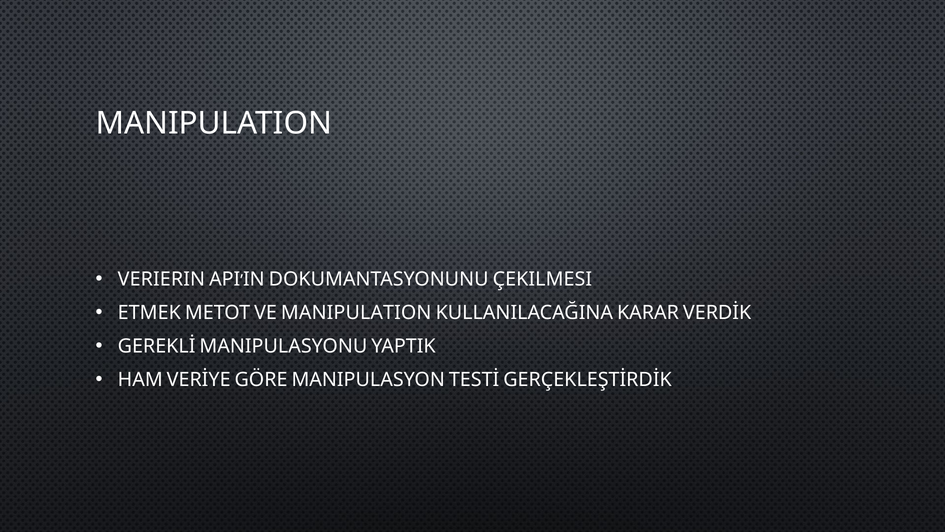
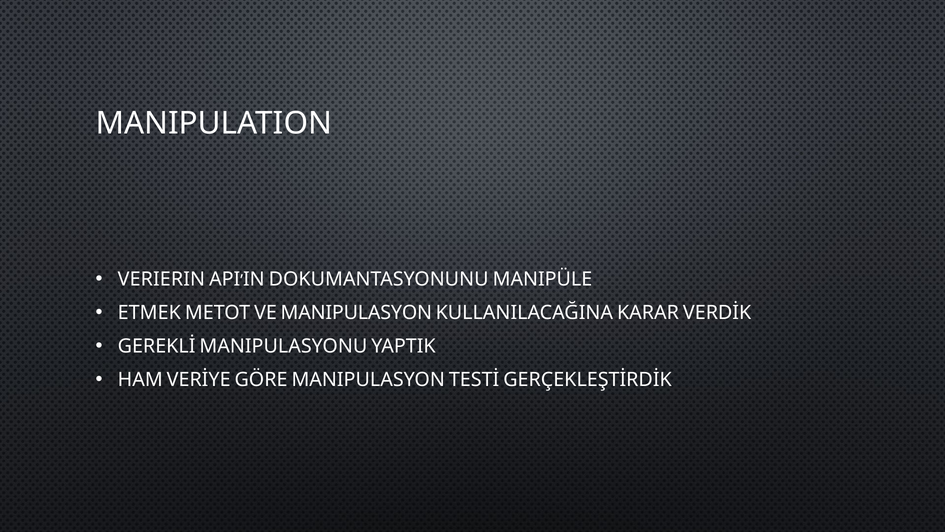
ÇEKILMESI: ÇEKILMESI -> MANIPÜLE
VE MANIPULATION: MANIPULATION -> MANIPULASYON
